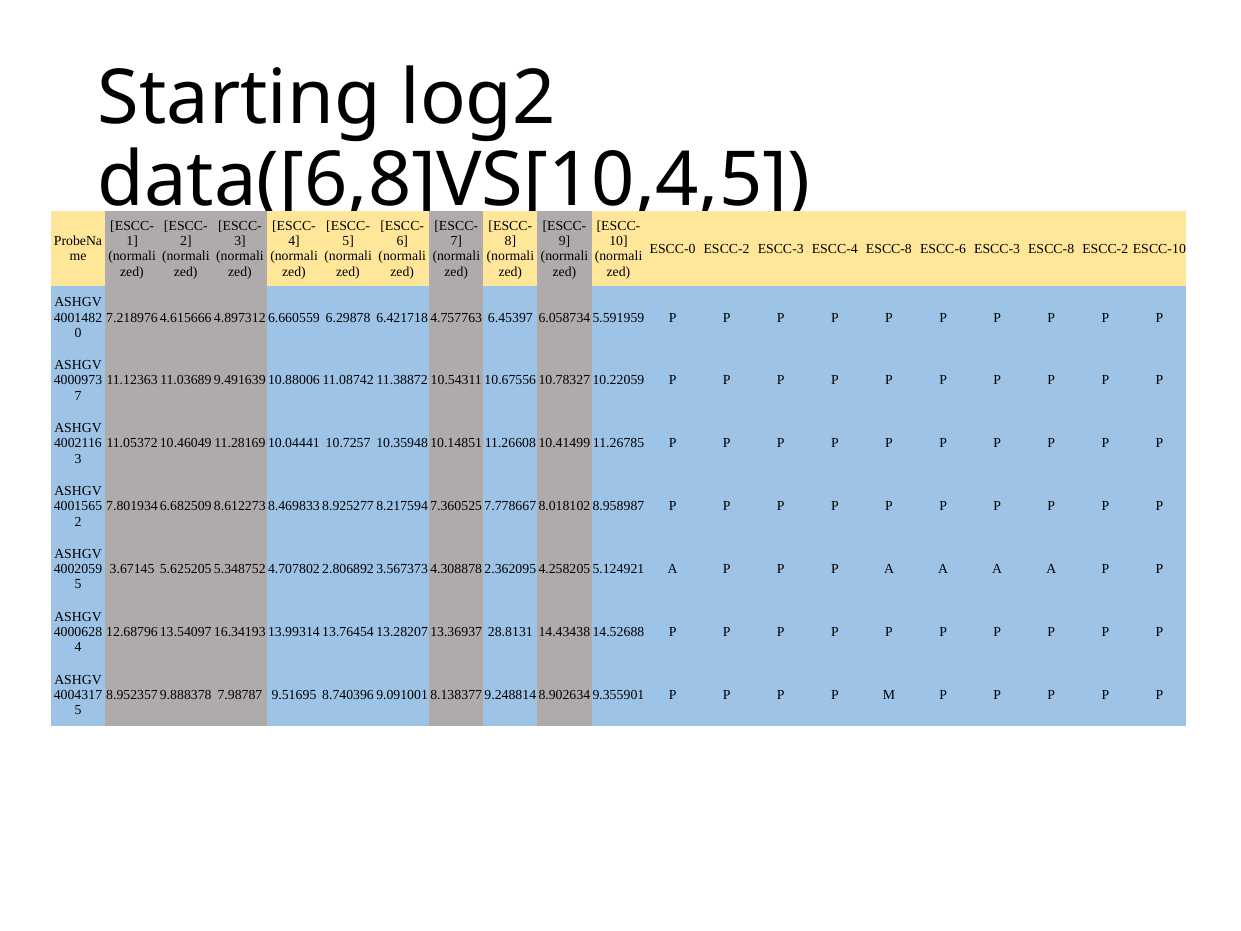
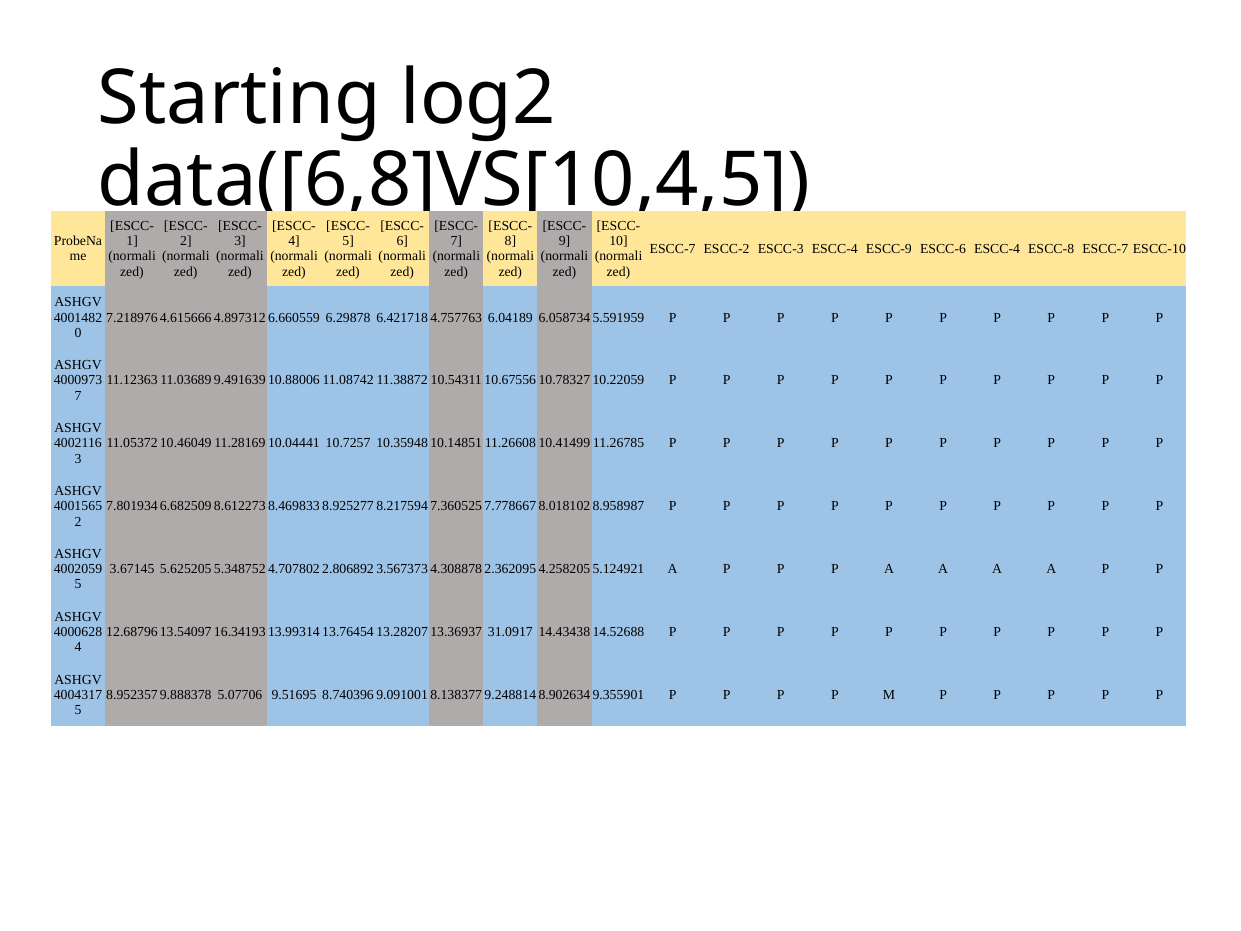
ESCC-0 at (673, 249): ESCC-0 -> ESCC-7
ESCC-4 ESCC-8: ESCC-8 -> ESCC-9
ESCC-6 ESCC-3: ESCC-3 -> ESCC-4
ESCC-8 ESCC-2: ESCC-2 -> ESCC-7
6.45397: 6.45397 -> 6.04189
28.8131: 28.8131 -> 31.0917
7.98787: 7.98787 -> 5.07706
